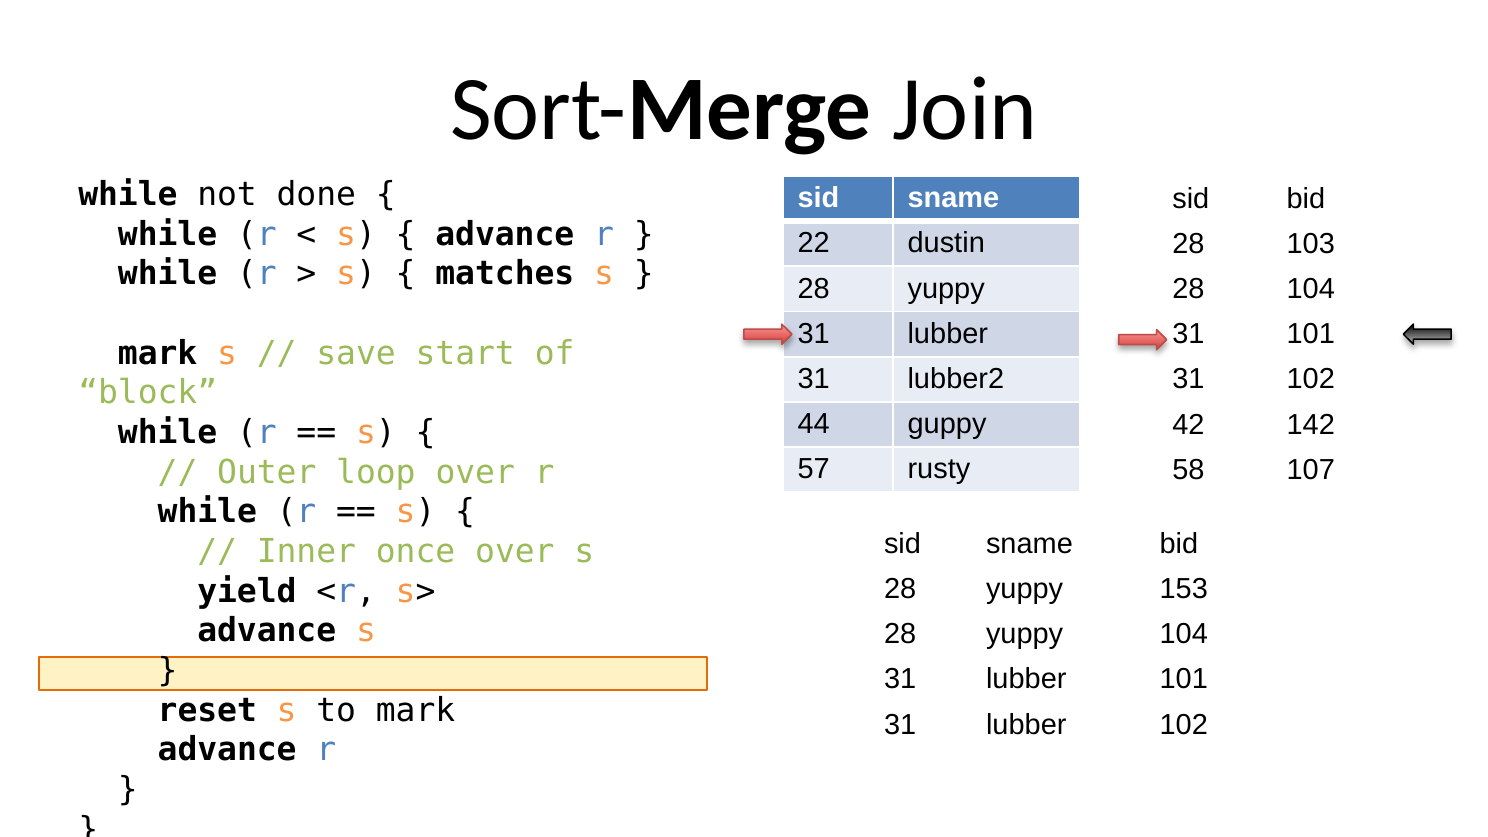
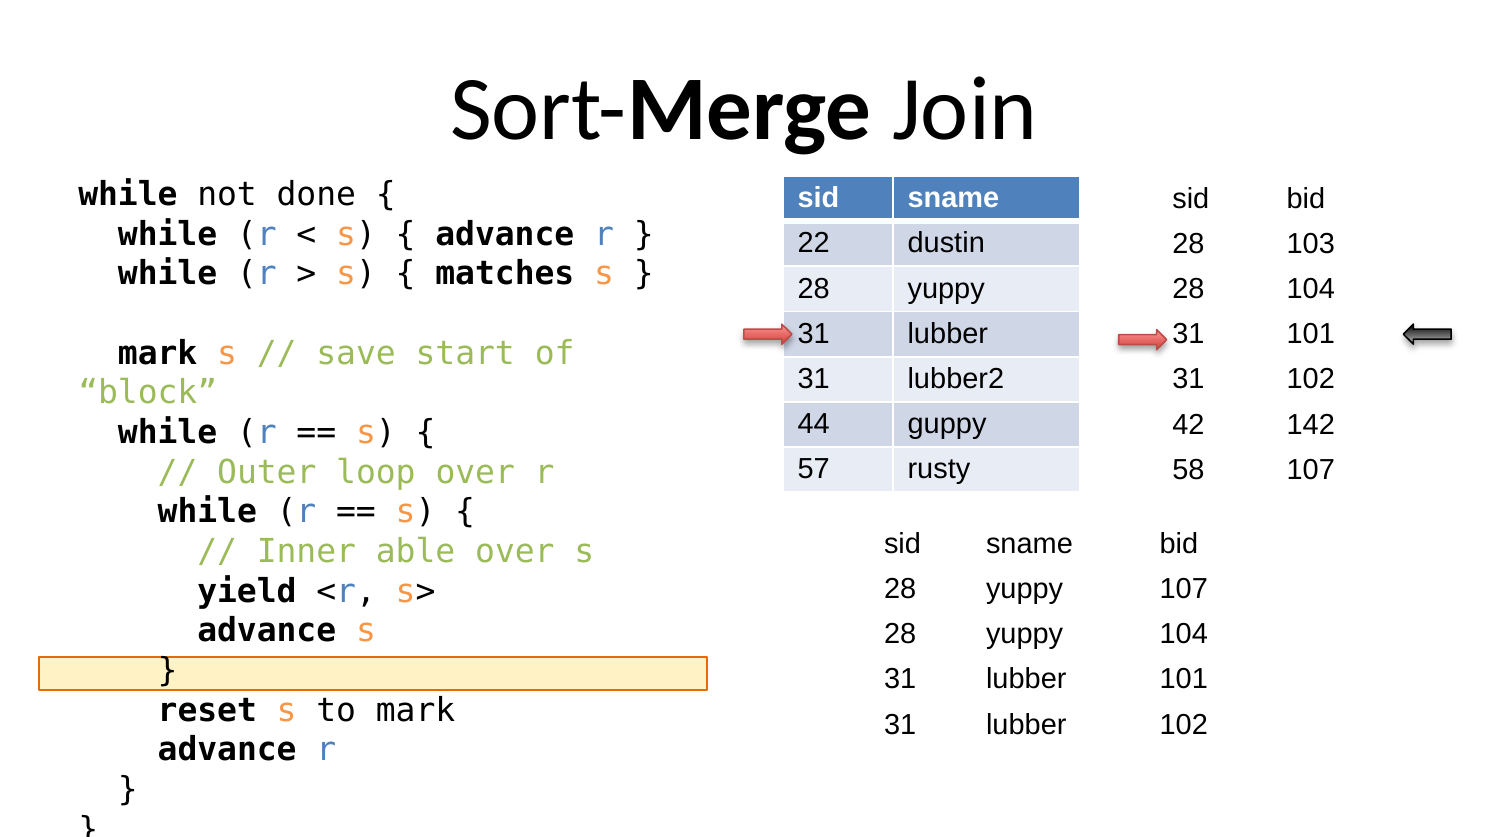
once: once -> able
yuppy 153: 153 -> 107
